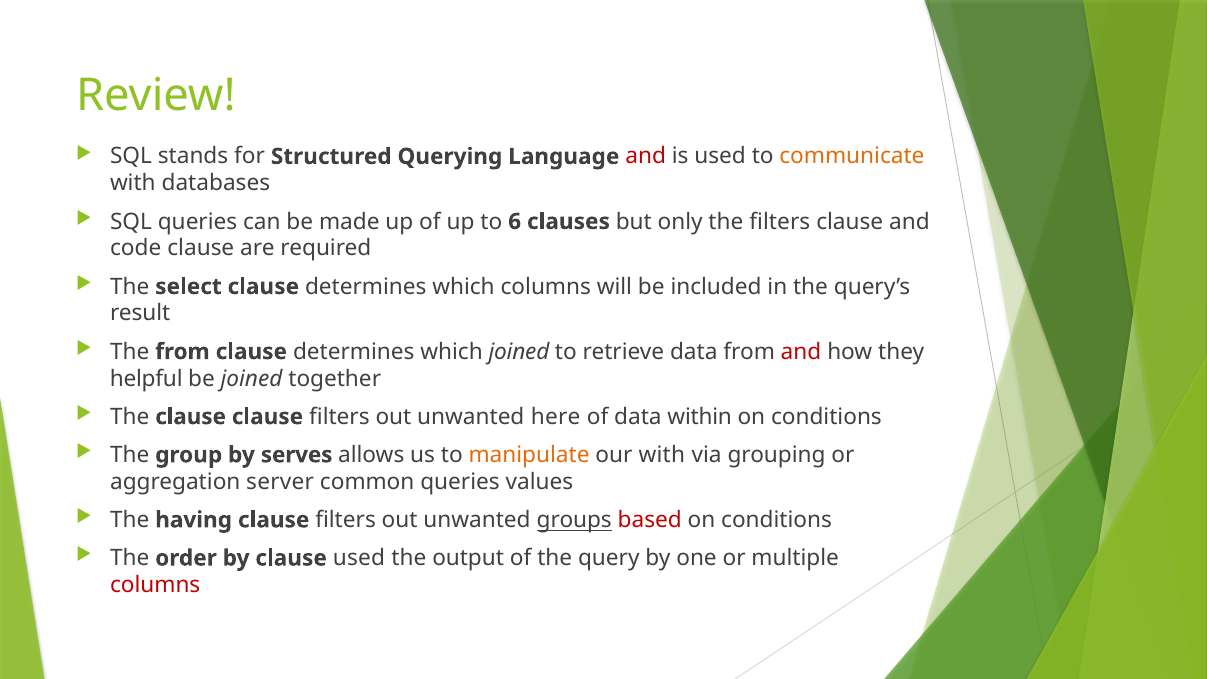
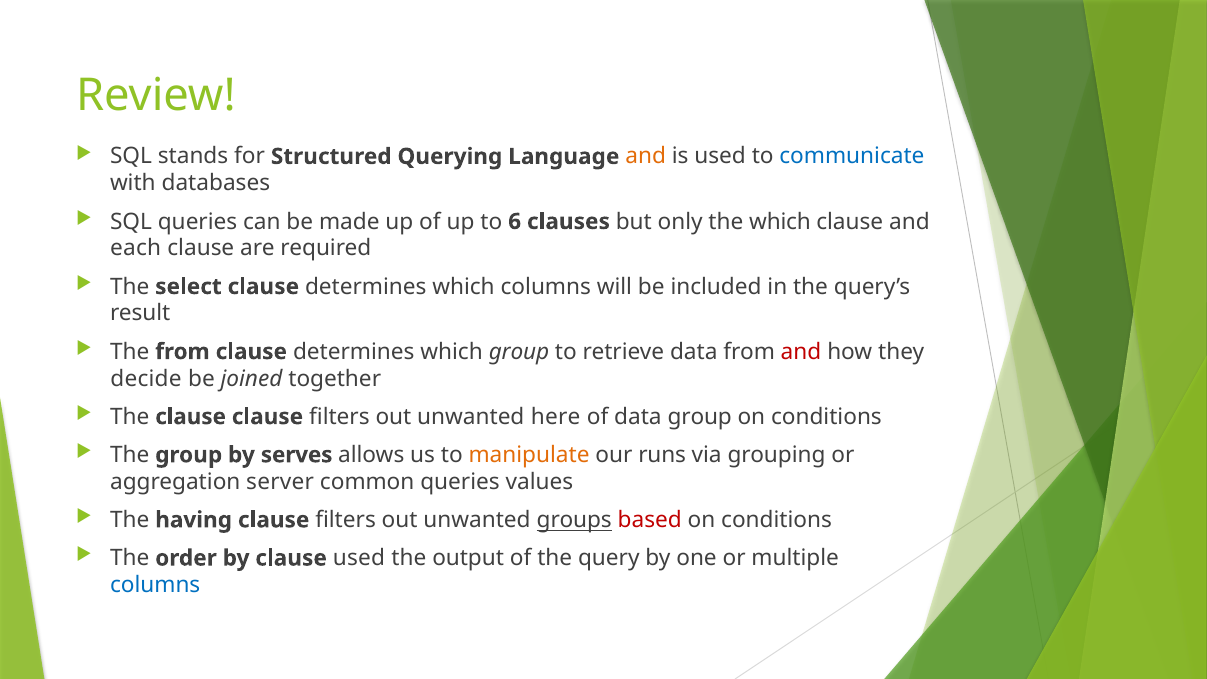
and at (646, 157) colour: red -> orange
communicate colour: orange -> blue
the filters: filters -> which
code: code -> each
which joined: joined -> group
helpful: helpful -> decide
data within: within -> group
our with: with -> runs
columns at (155, 585) colour: red -> blue
